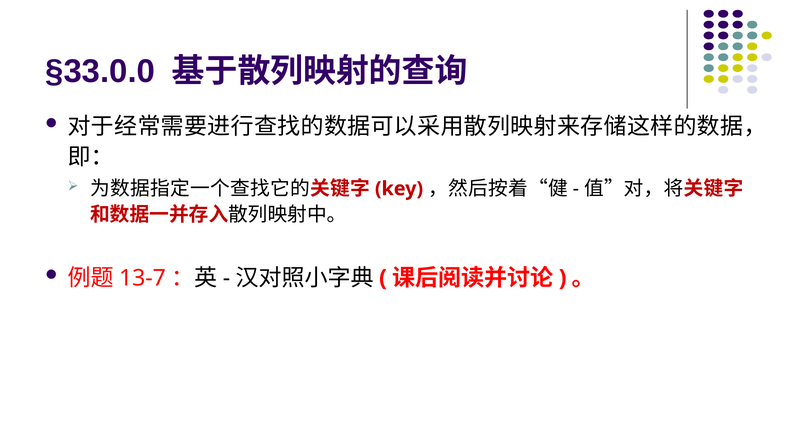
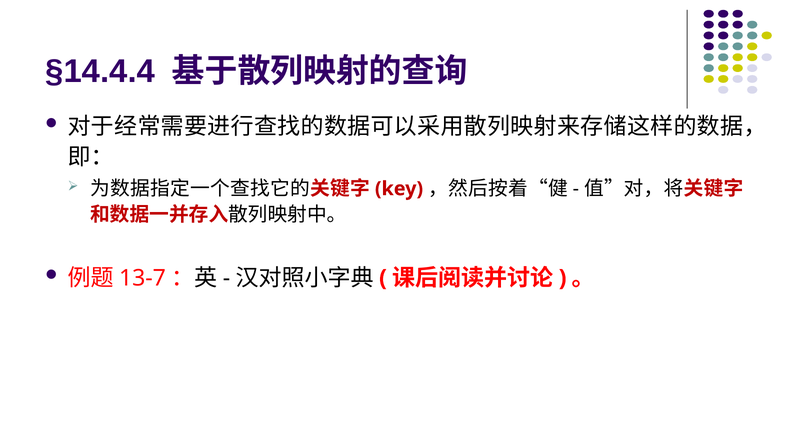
§33.0.0: §33.0.0 -> §14.4.4
